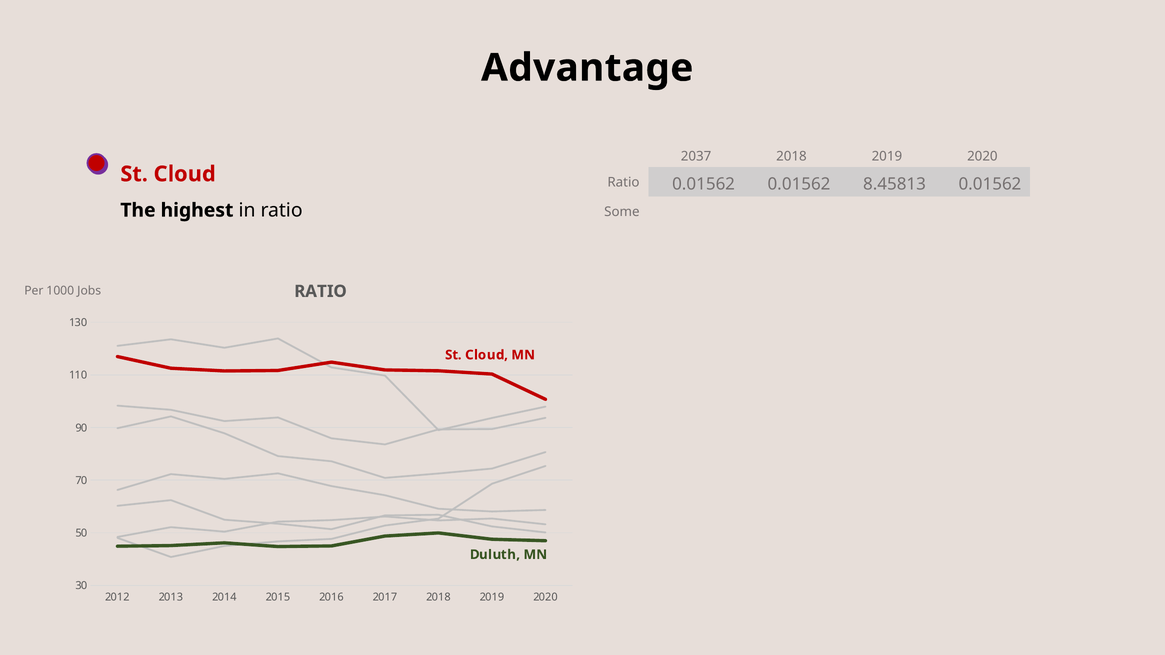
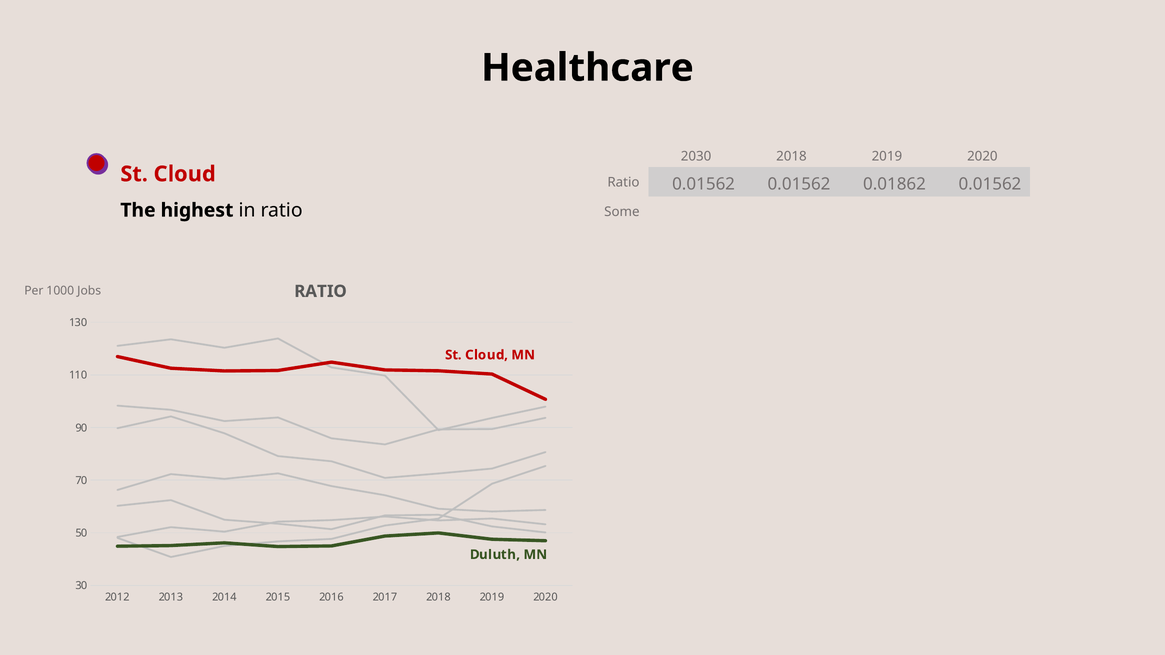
Advantage: Advantage -> Healthcare
2037: 2037 -> 2030
8.45813: 8.45813 -> 0.01862
